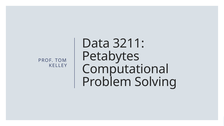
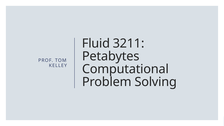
Data: Data -> Fluid
